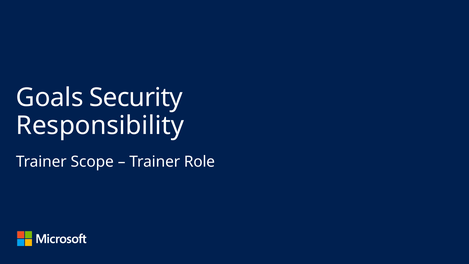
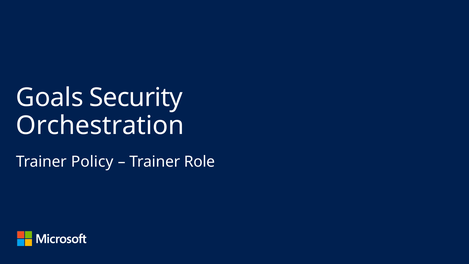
Responsibility: Responsibility -> Orchestration
Scope: Scope -> Policy
